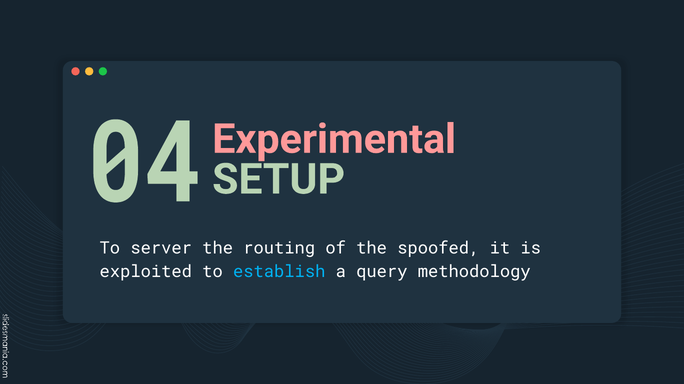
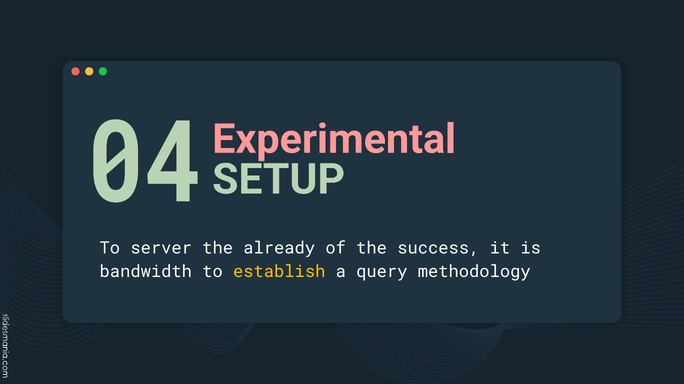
routing: routing -> already
spoofed: spoofed -> success
exploited: exploited -> bandwidth
establish colour: light blue -> yellow
